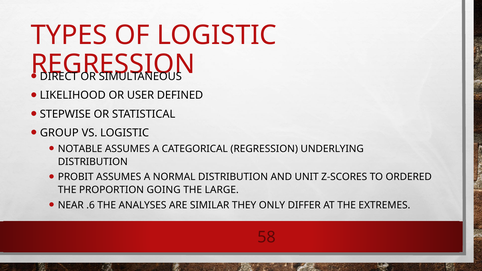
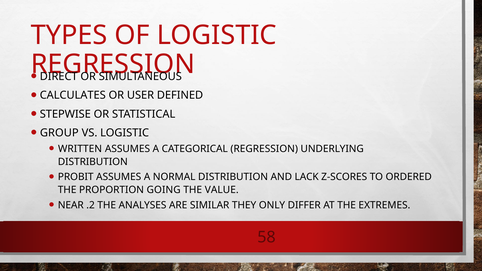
LIKELIHOOD: LIKELIHOOD -> CALCULATES
NOTABLE: NOTABLE -> WRITTEN
UNIT: UNIT -> LACK
LARGE: LARGE -> VALUE
.6: .6 -> .2
